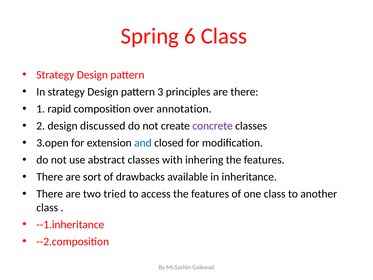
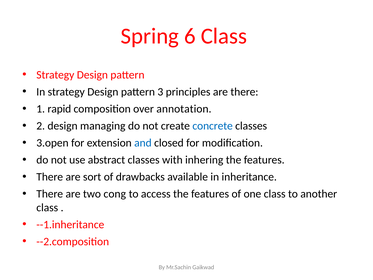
discussed: discussed -> managing
concrete colour: purple -> blue
tried: tried -> cong
